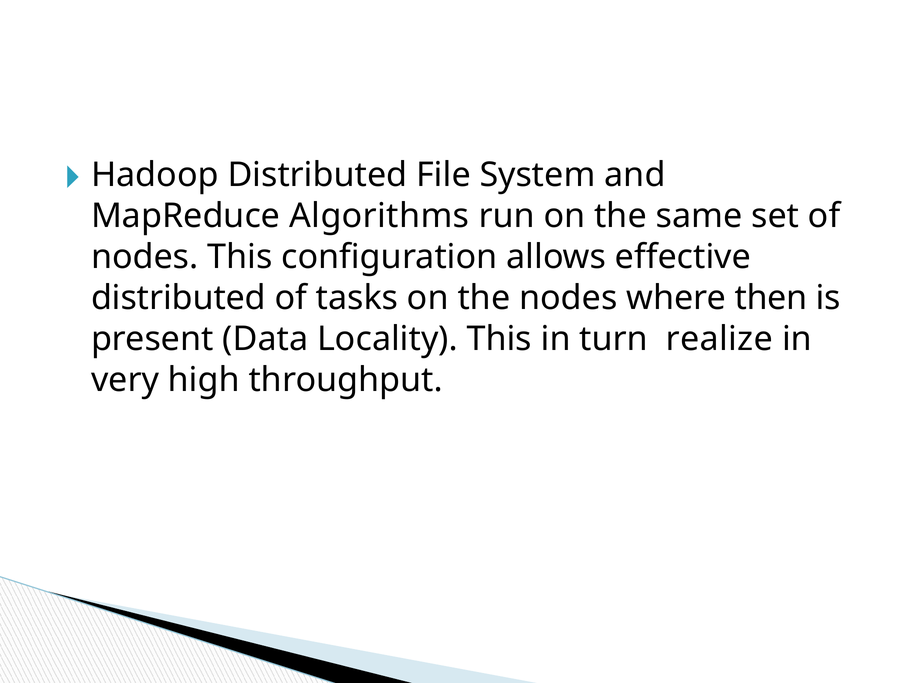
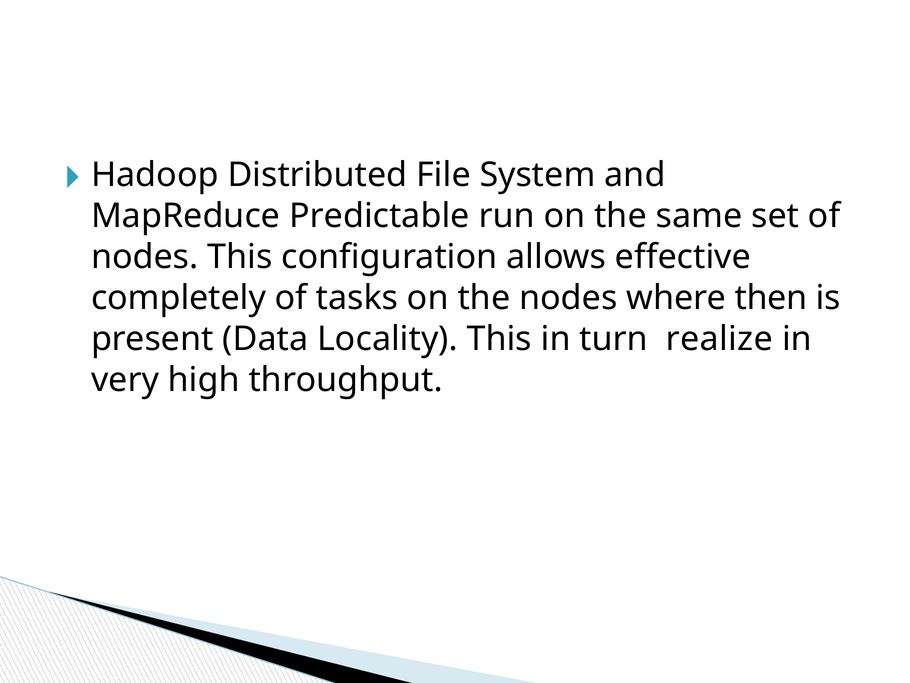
Algorithms: Algorithms -> Predictable
distributed at (178, 298): distributed -> completely
